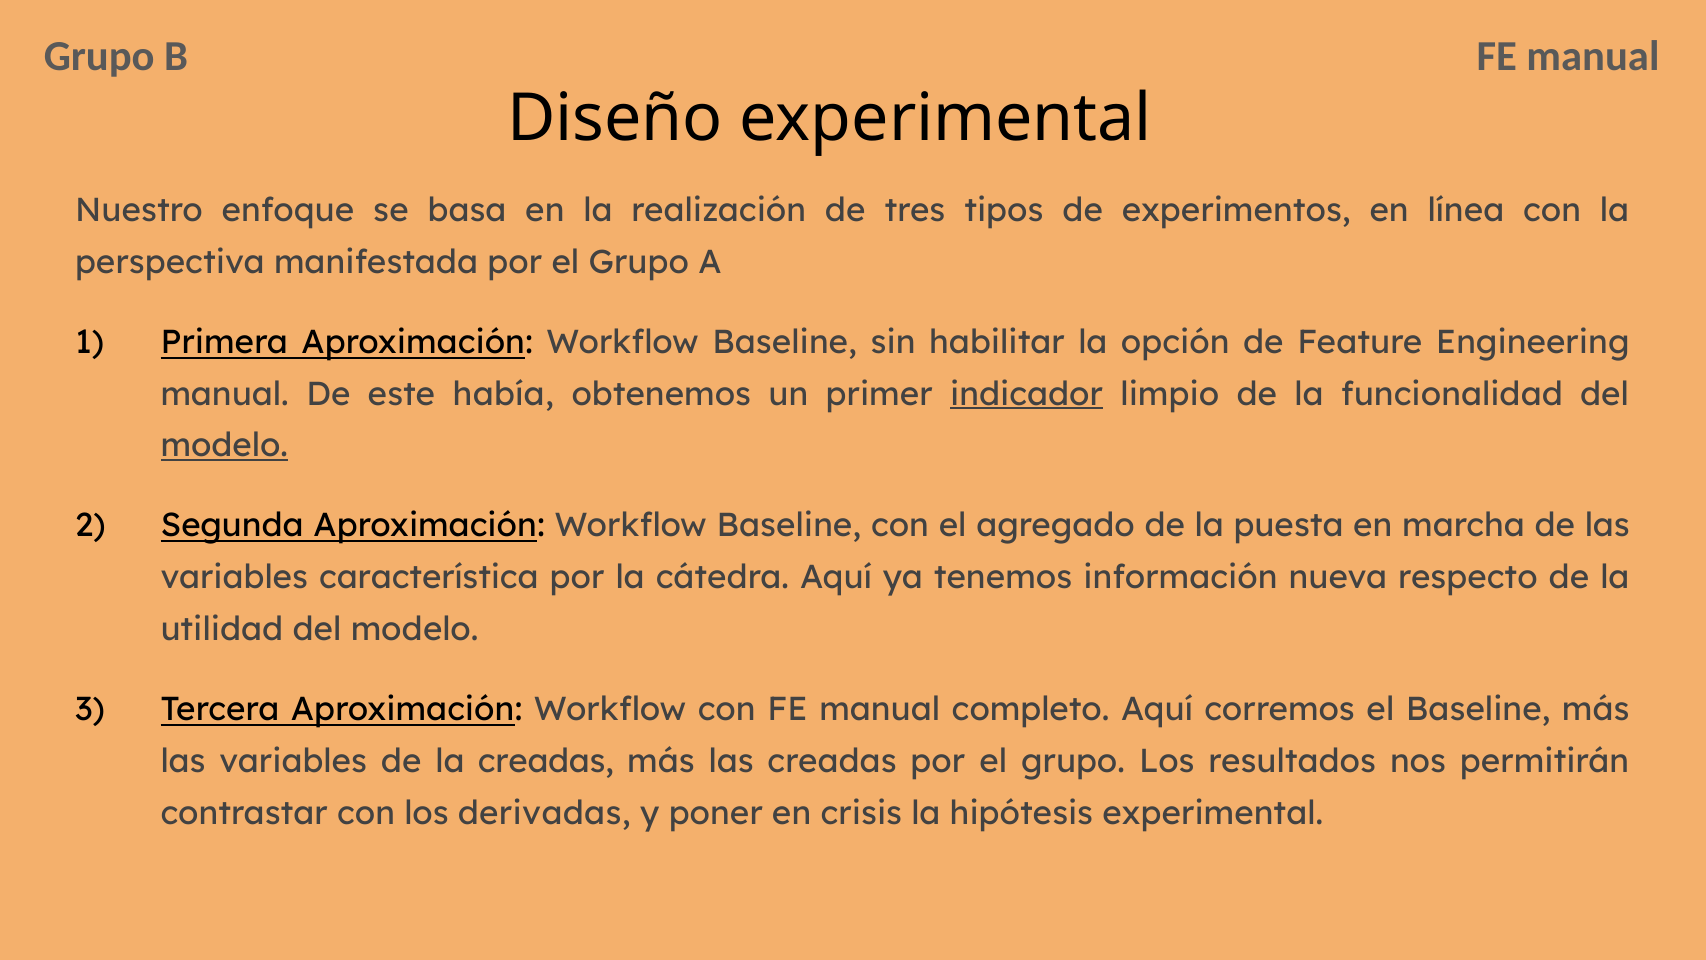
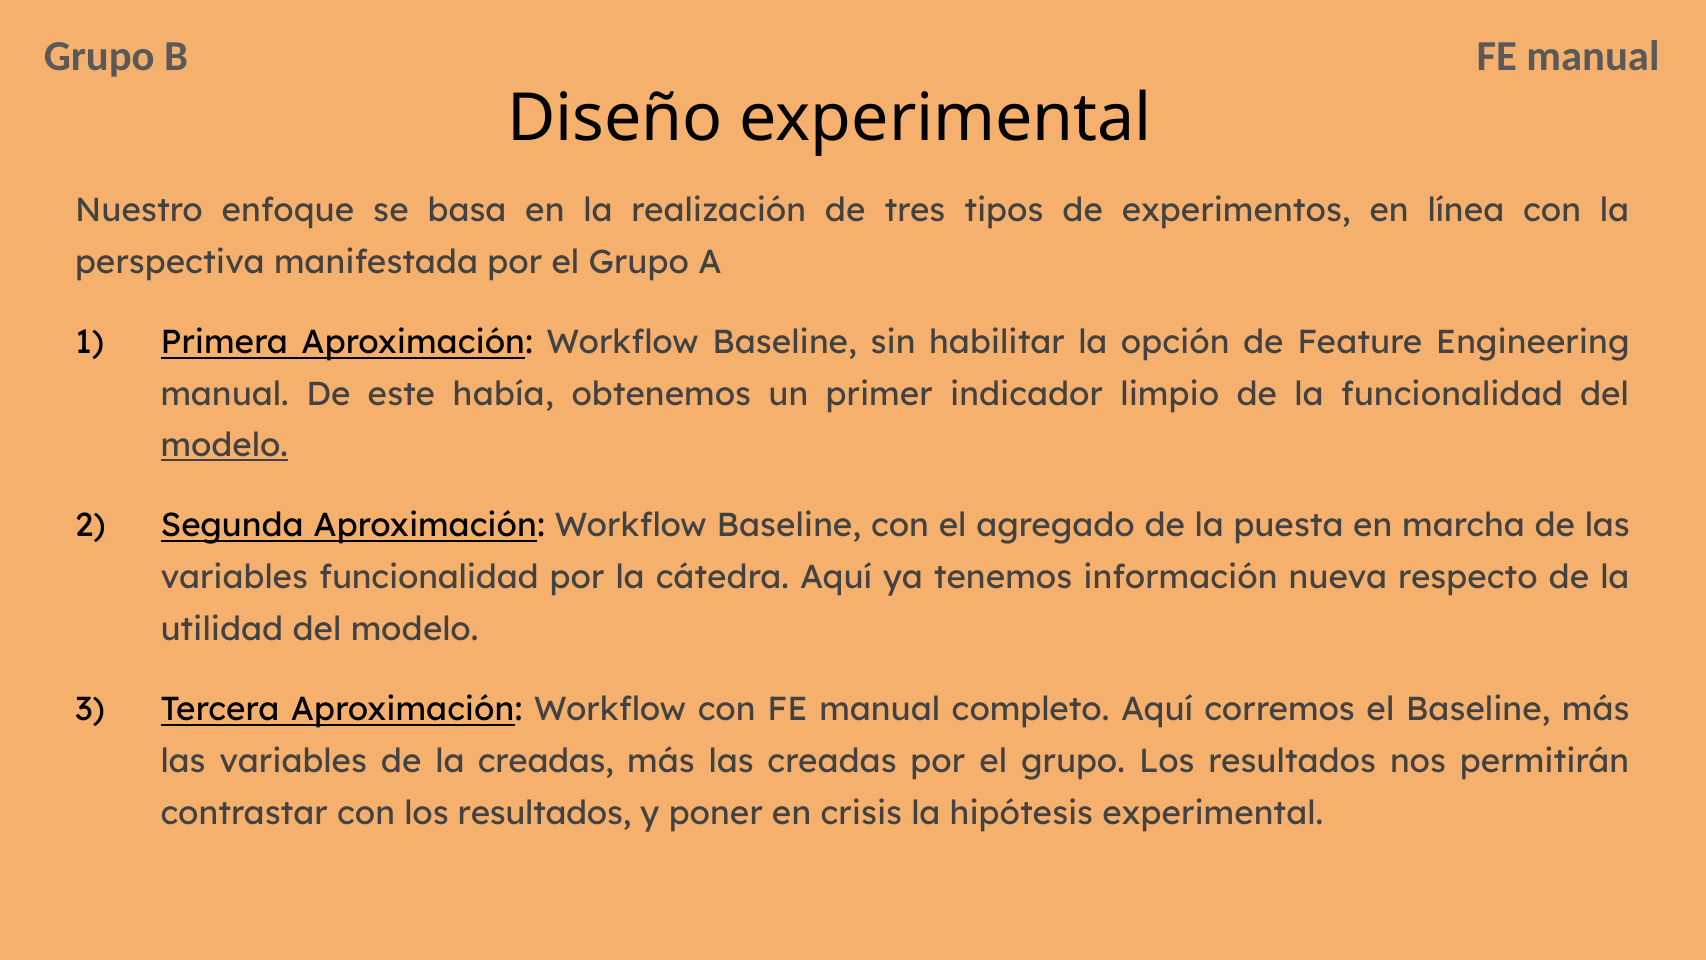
indicador underline: present -> none
variables característica: característica -> funcionalidad
con los derivadas: derivadas -> resultados
